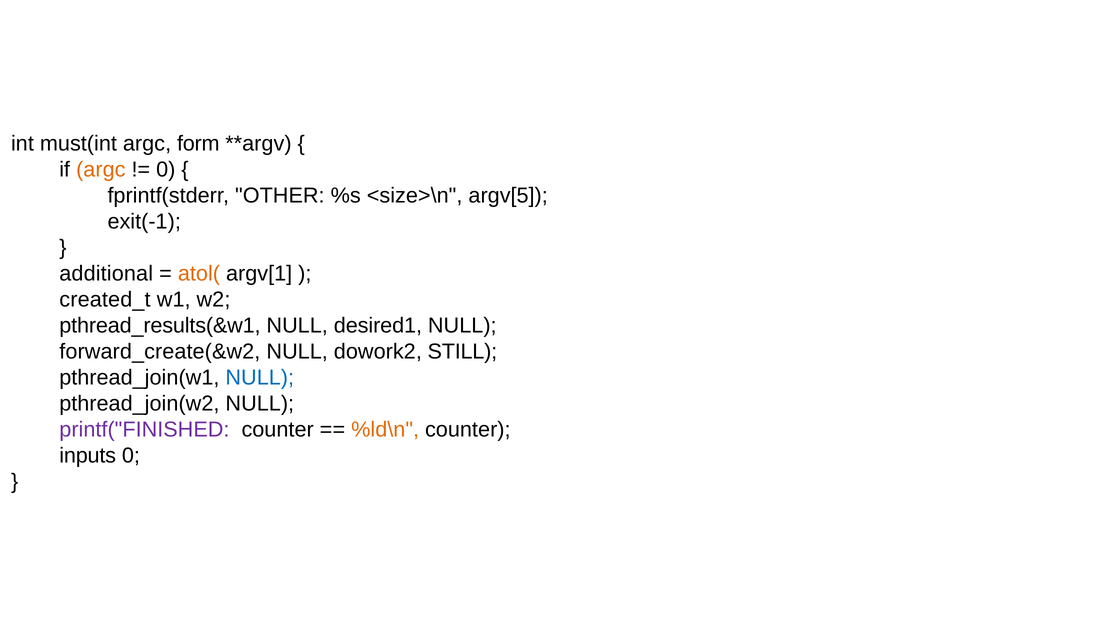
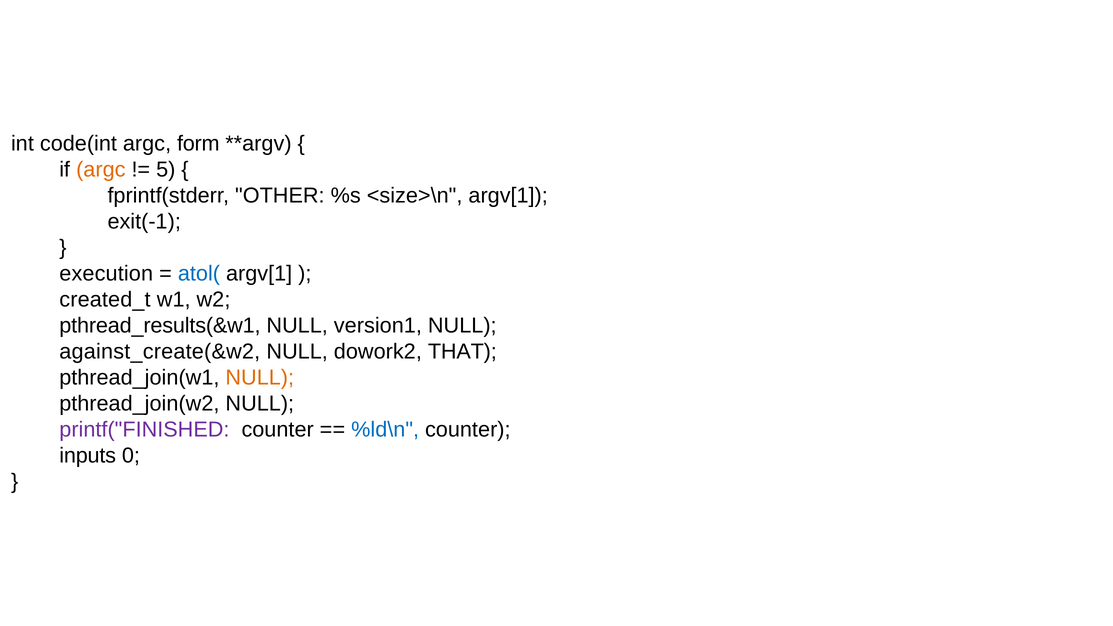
must(int: must(int -> code(int
0 at (166, 170): 0 -> 5
<size>\n argv[5: argv[5 -> argv[1
additional: additional -> execution
atol( colour: orange -> blue
desired1: desired1 -> version1
forward_create(&w2: forward_create(&w2 -> against_create(&w2
STILL: STILL -> THAT
NULL at (260, 378) colour: blue -> orange
%ld\n colour: orange -> blue
